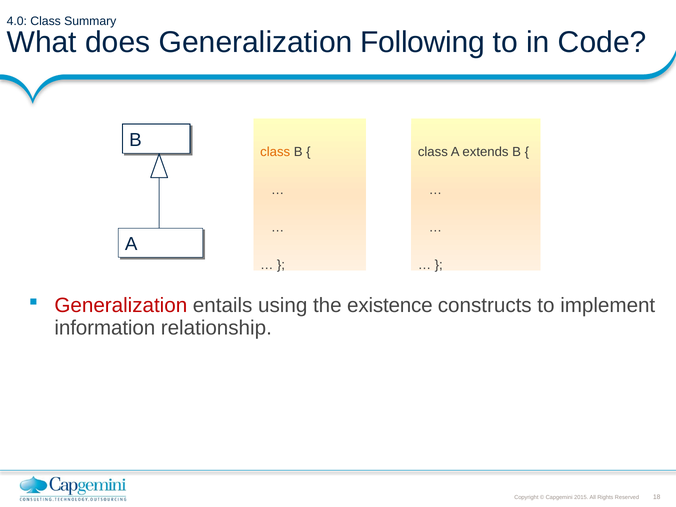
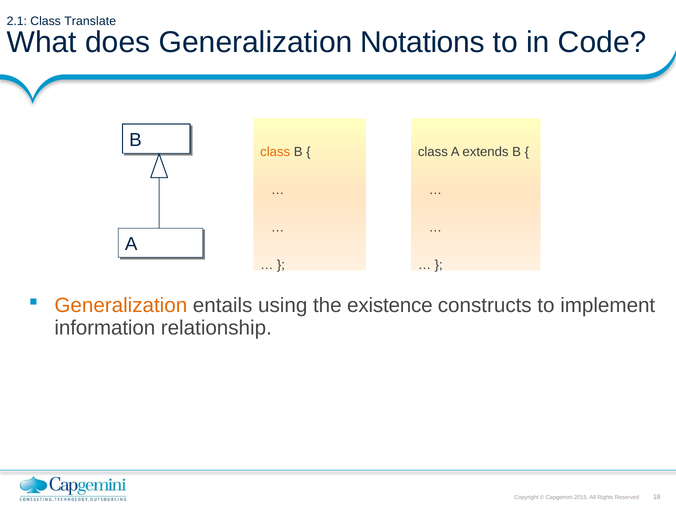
4.0: 4.0 -> 2.1
Summary: Summary -> Translate
Following: Following -> Notations
Generalization at (121, 305) colour: red -> orange
